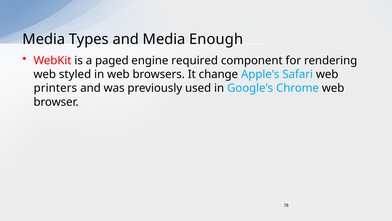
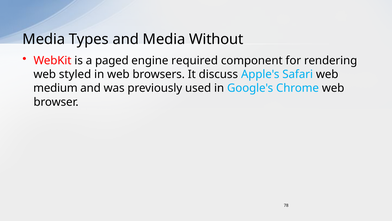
Enough: Enough -> Without
change: change -> discuss
printers: printers -> medium
